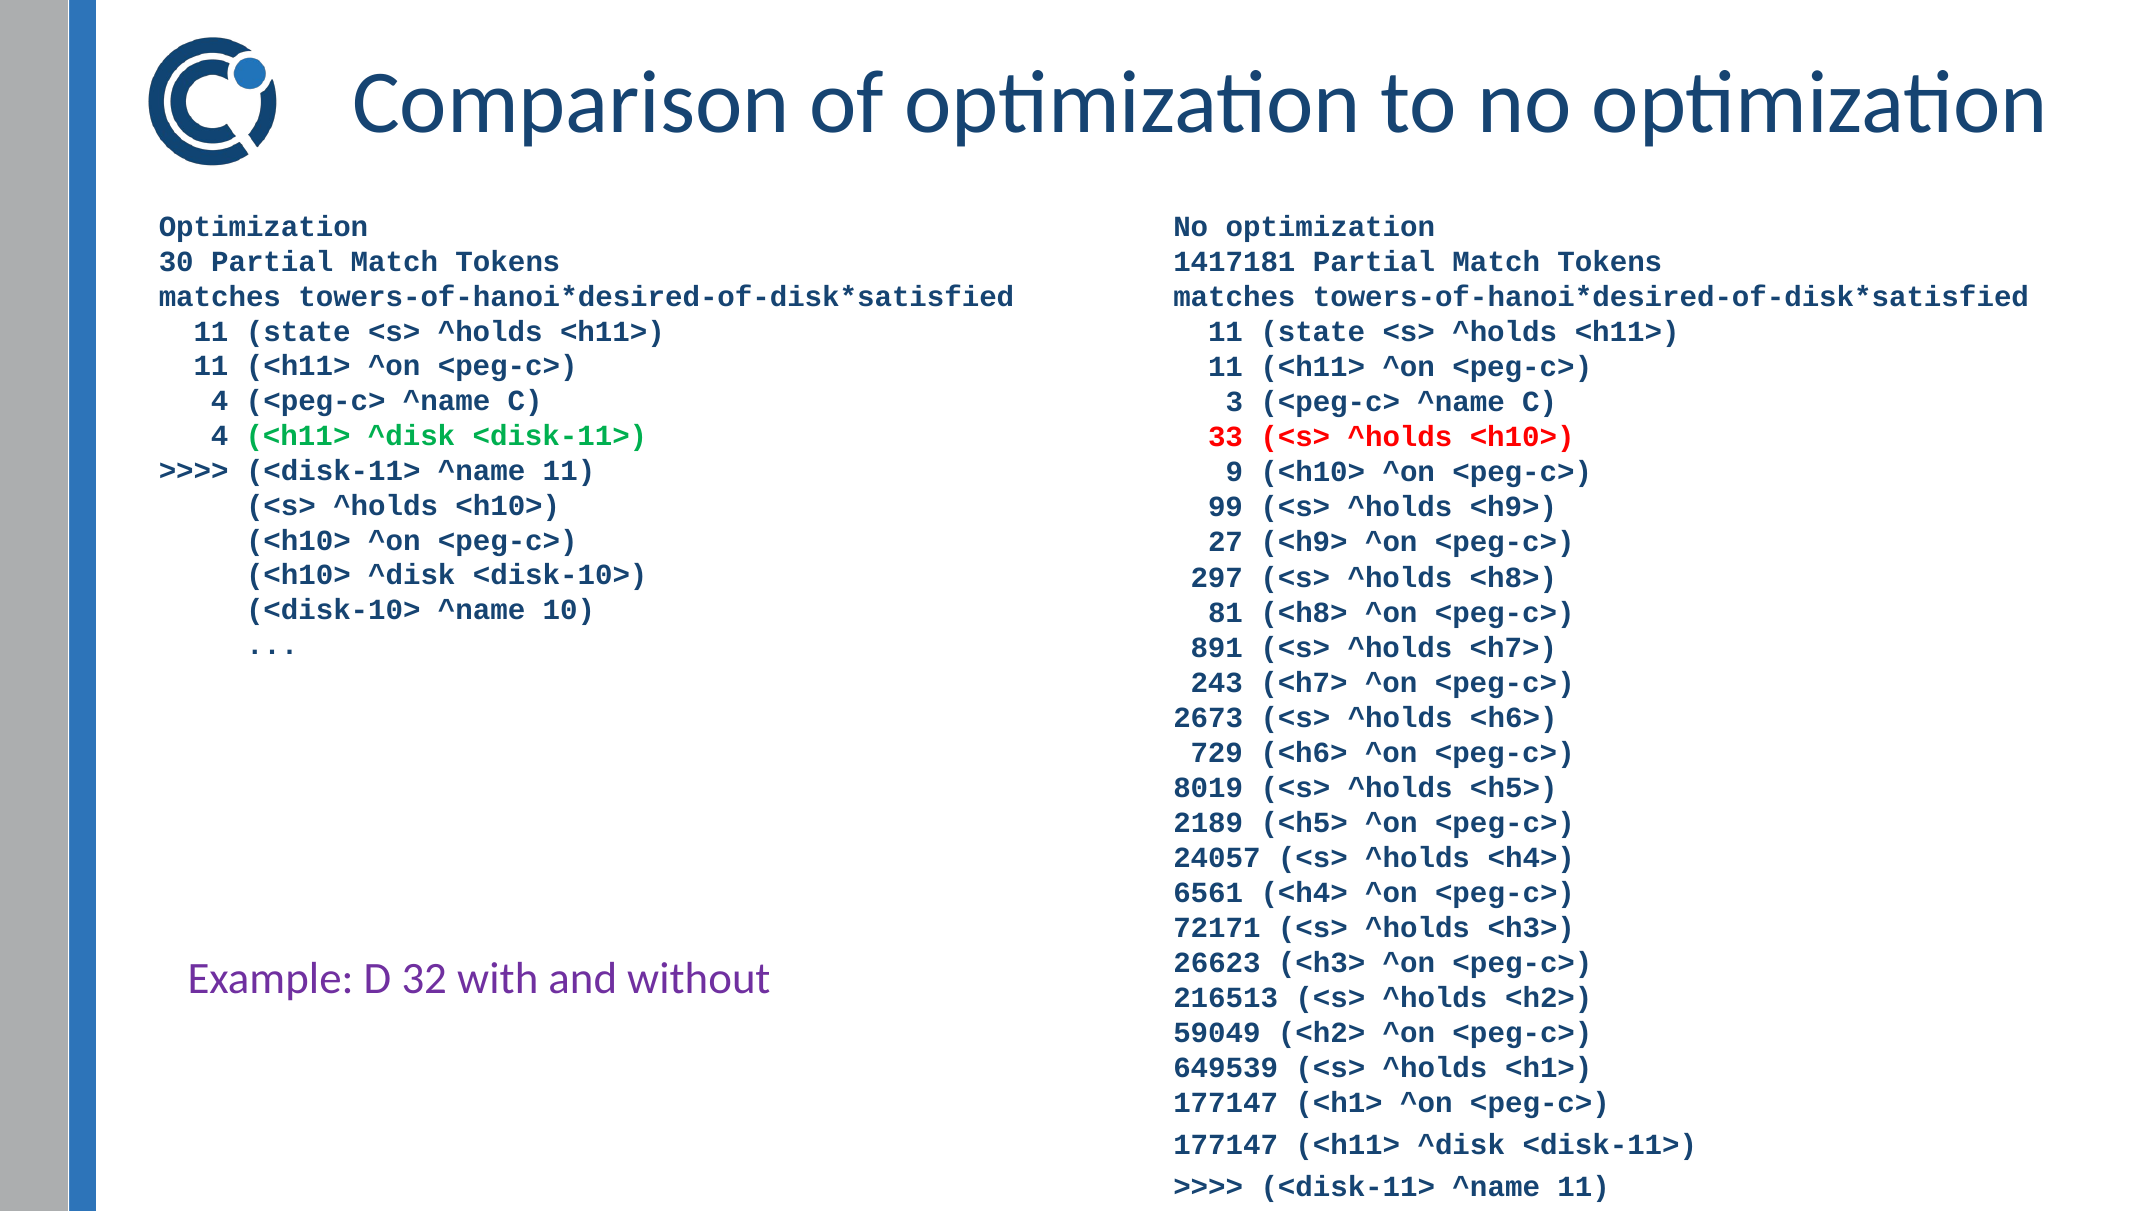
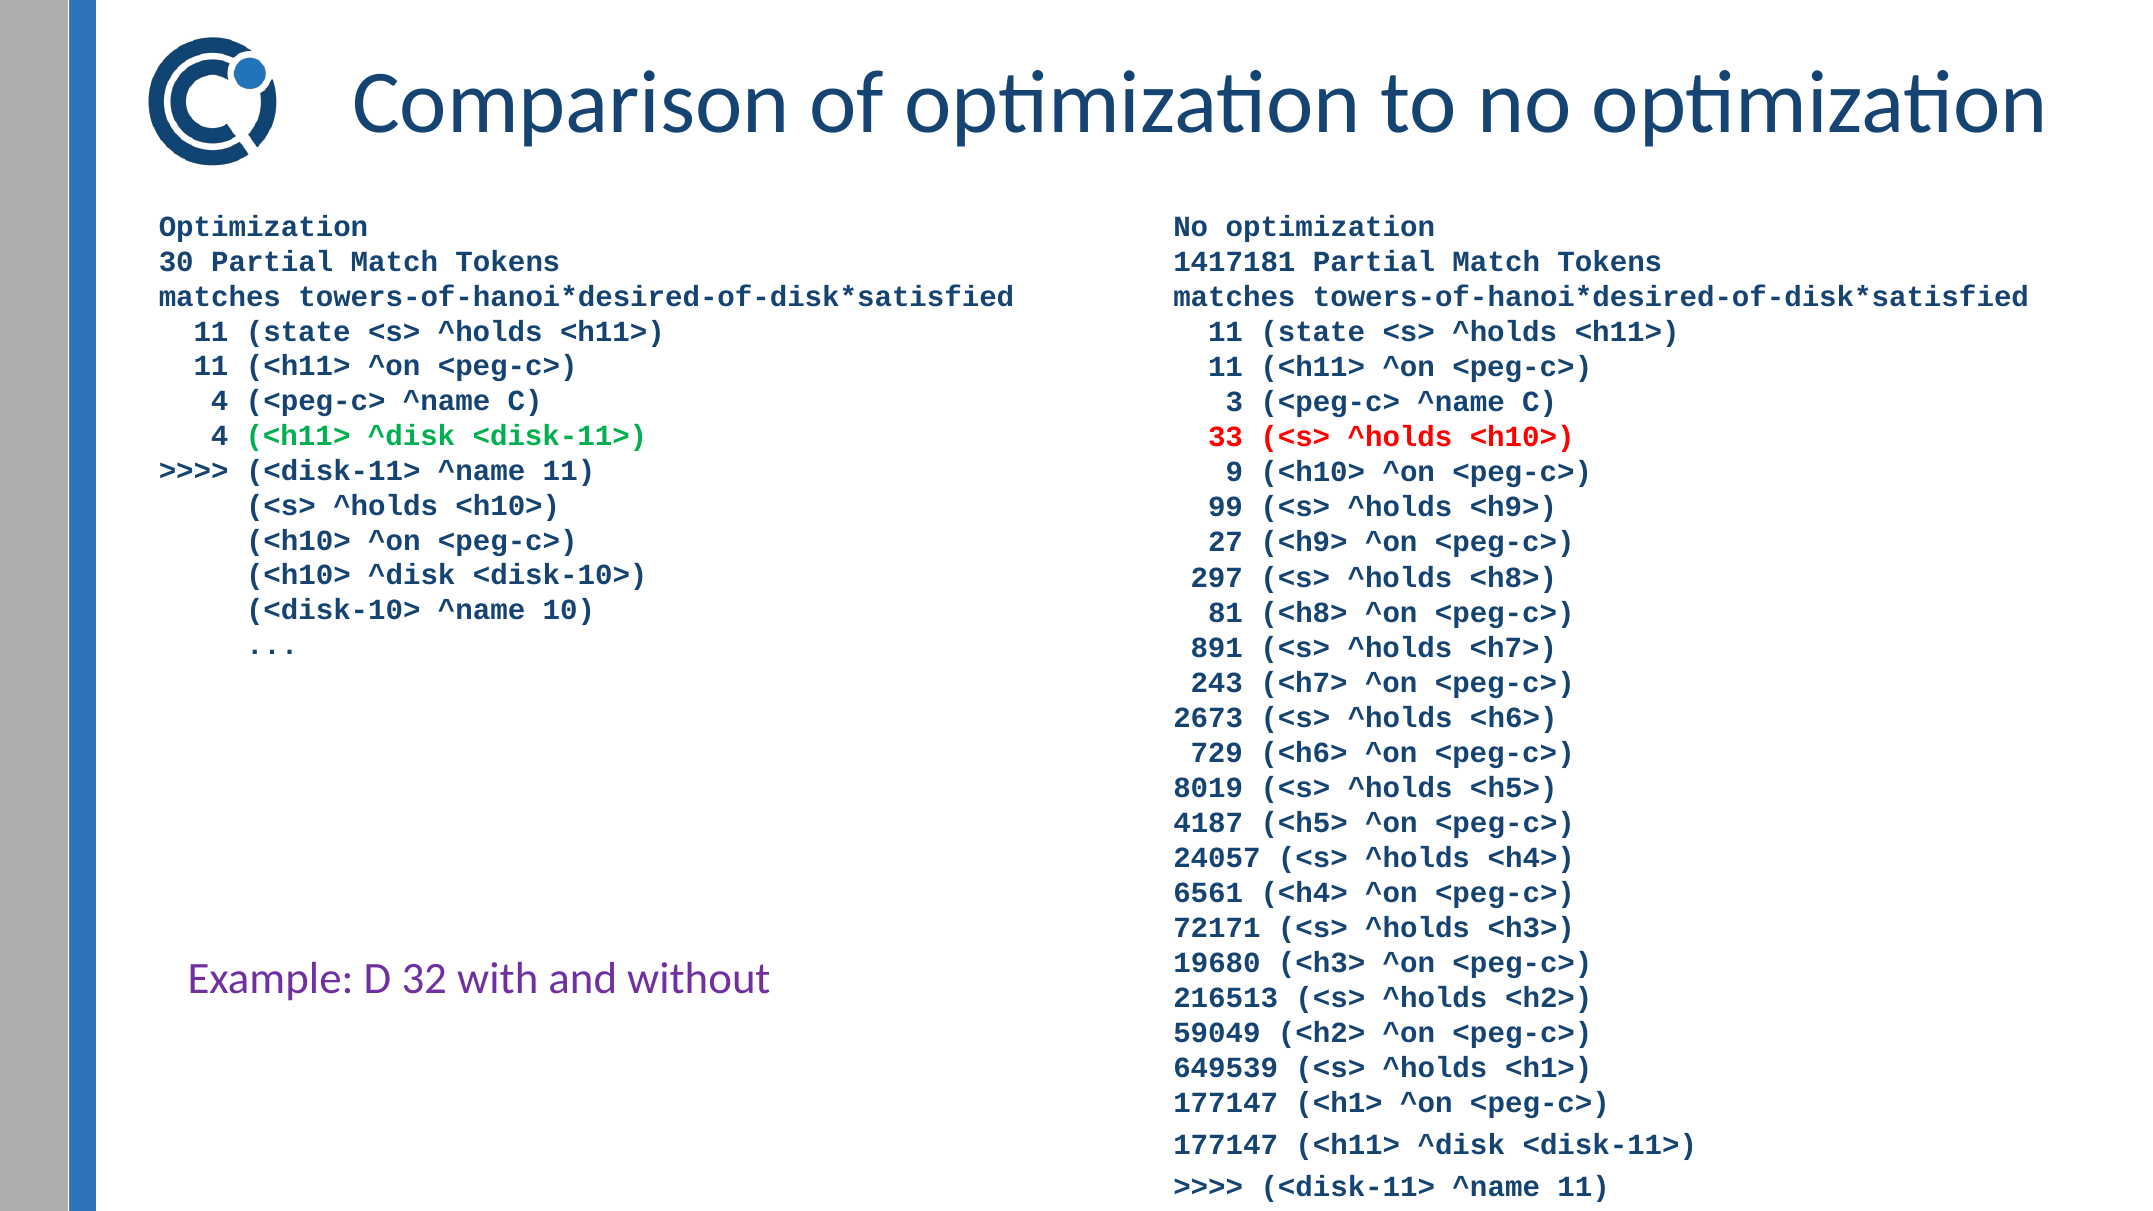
2189: 2189 -> 4187
26623: 26623 -> 19680
